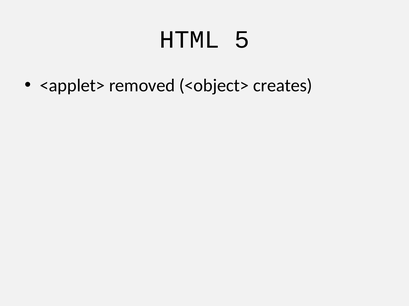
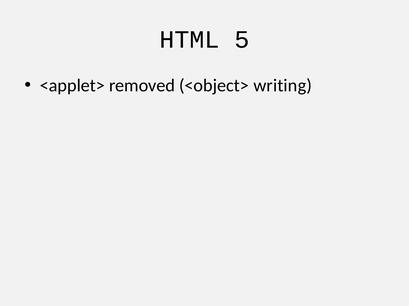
creates: creates -> writing
